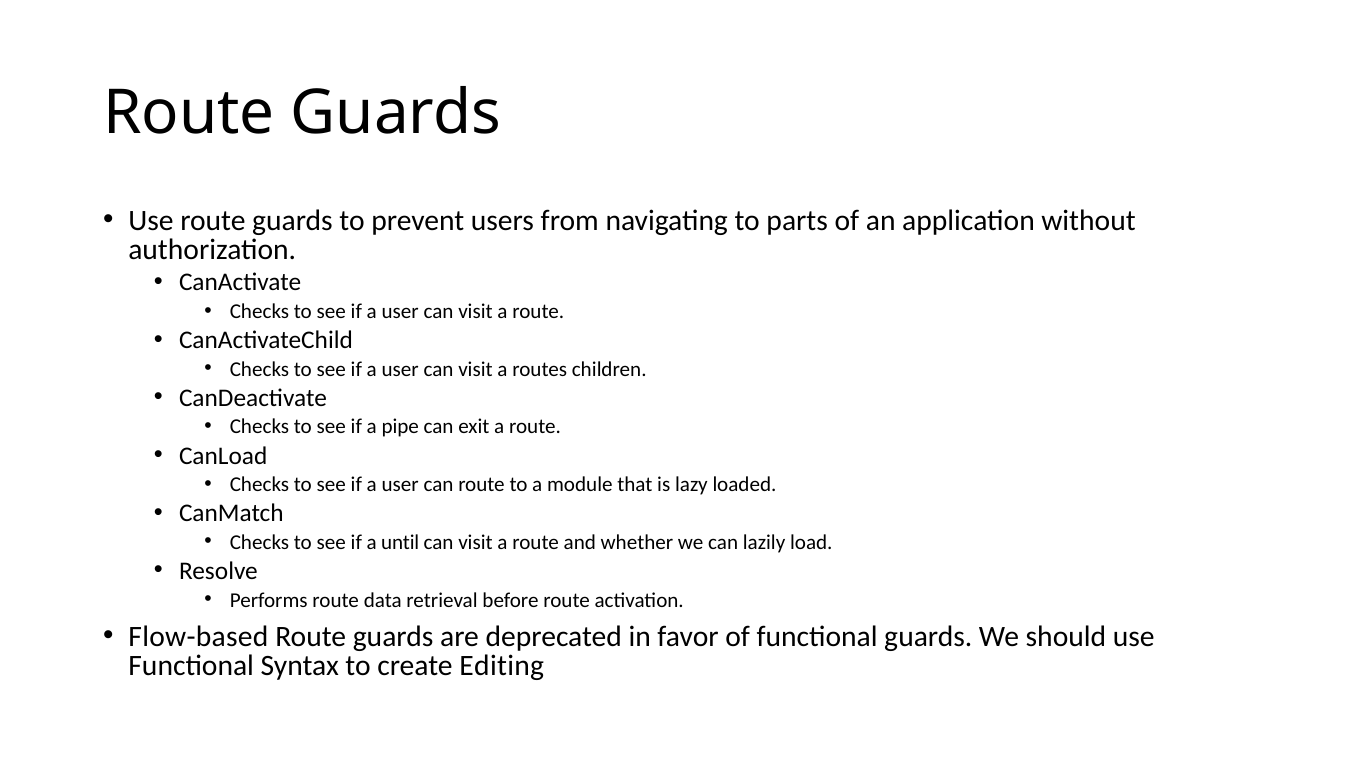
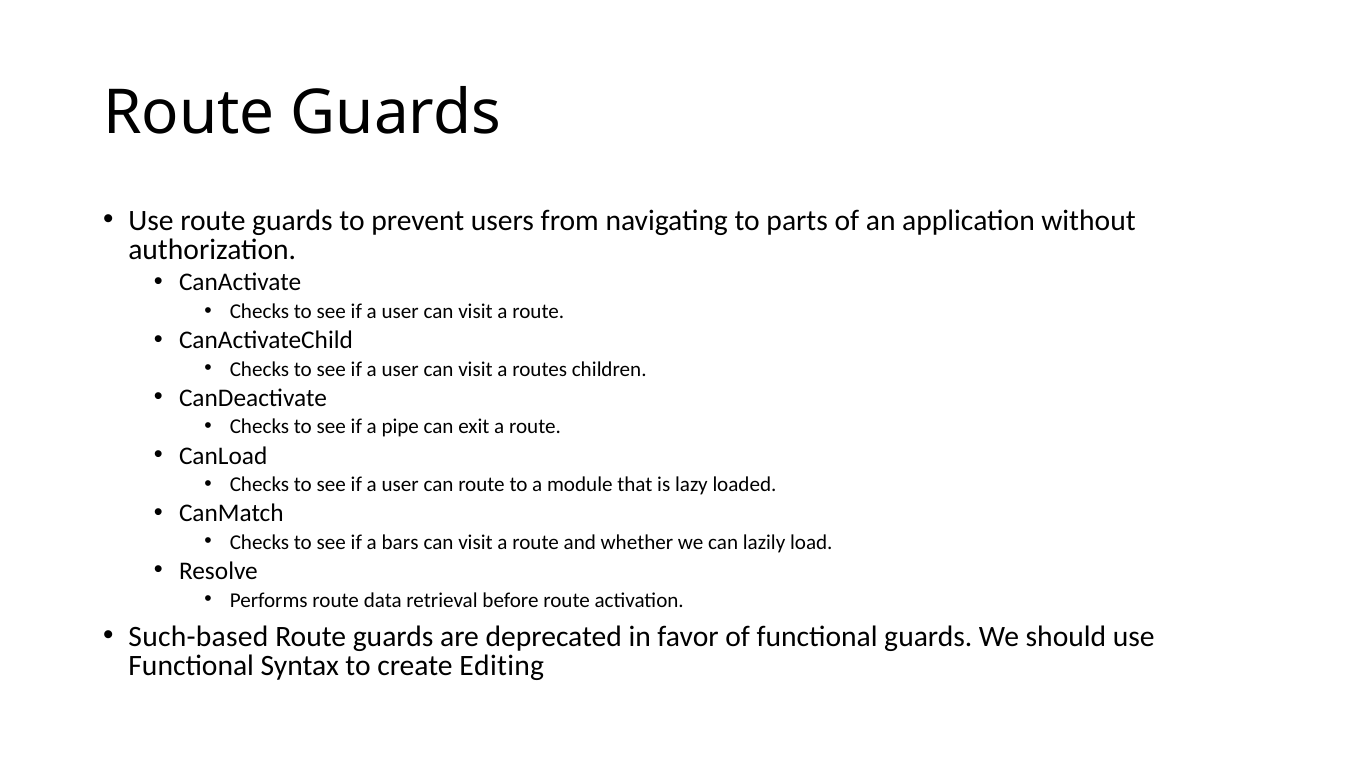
until: until -> bars
Flow-based: Flow-based -> Such-based
